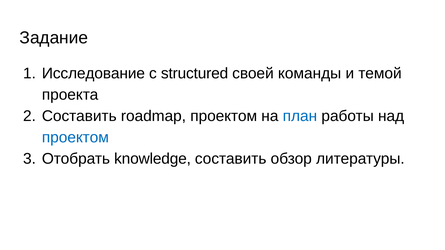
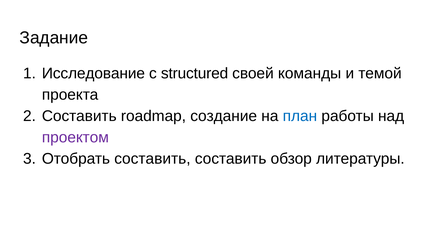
roadmap проектом: проектом -> создание
проектом at (75, 138) colour: blue -> purple
Отобрать knowledge: knowledge -> составить
